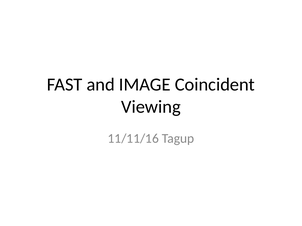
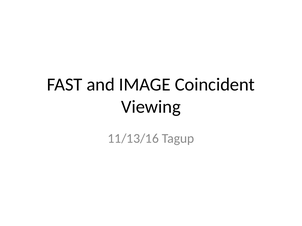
11/11/16: 11/11/16 -> 11/13/16
